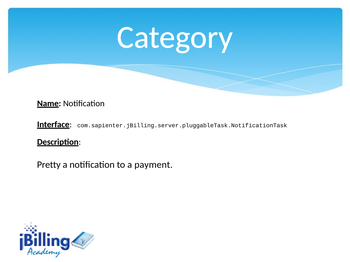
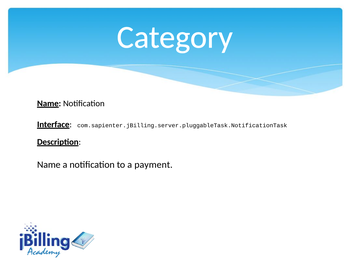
Pretty at (49, 165): Pretty -> Name
